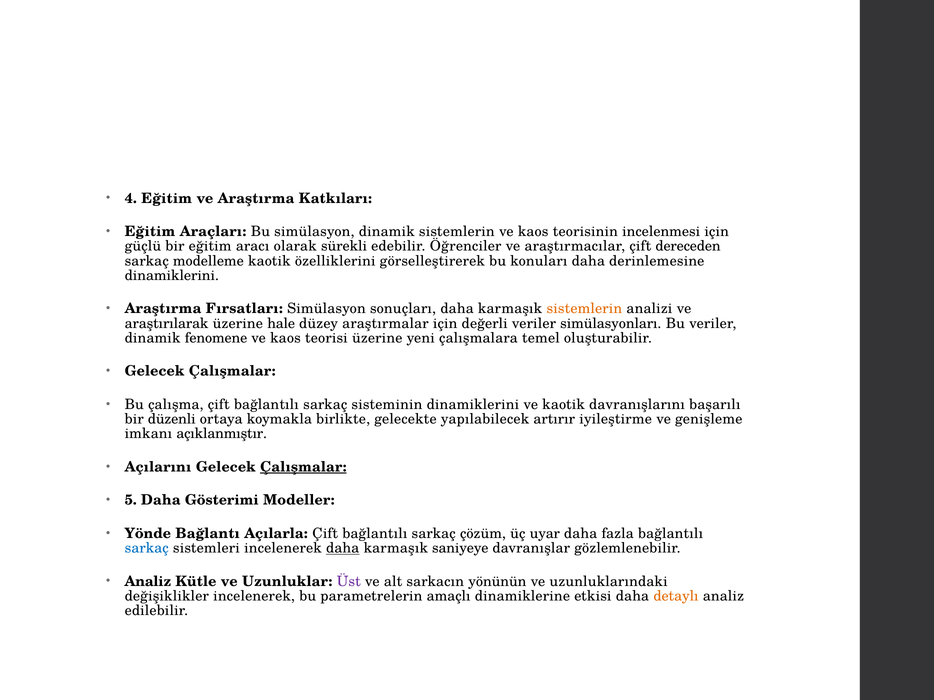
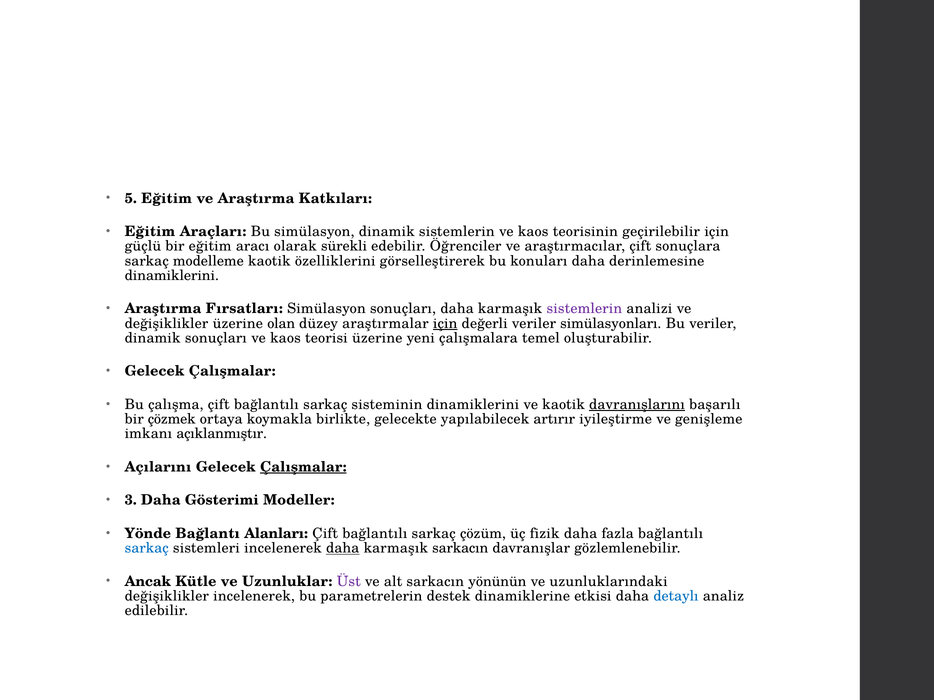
4: 4 -> 5
incelenmesi: incelenmesi -> geçirilebilir
dereceden: dereceden -> sonuçlara
sistemlerin at (584, 309) colour: orange -> purple
araştırılarak at (167, 324): araştırılarak -> değişiklikler
hale: hale -> olan
için at (445, 324) underline: none -> present
dinamik fenomene: fenomene -> sonuçları
davranışlarını underline: none -> present
düzenli: düzenli -> çözmek
5: 5 -> 3
Açılarla: Açılarla -> Alanları
uyar: uyar -> fizik
karmaşık saniyeye: saniyeye -> sarkacın
Analiz at (148, 582): Analiz -> Ancak
amaçlı: amaçlı -> destek
detaylı colour: orange -> blue
